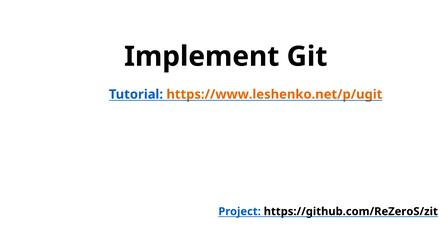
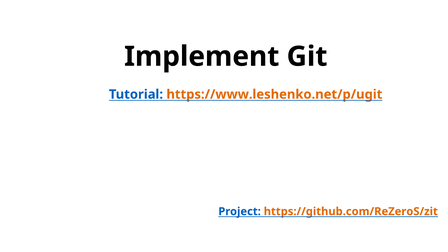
https://github.com/ReZeroS/zit colour: black -> orange
